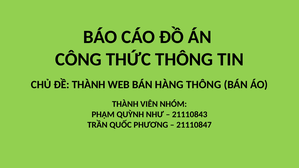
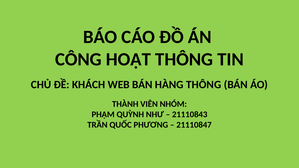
THỨC: THỨC -> HOẠT
ĐỀ THÀNH: THÀNH -> KHÁCH
